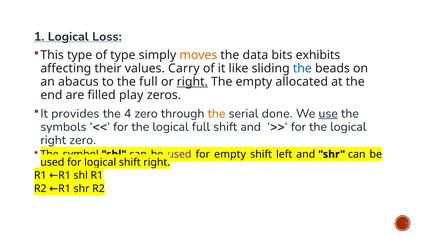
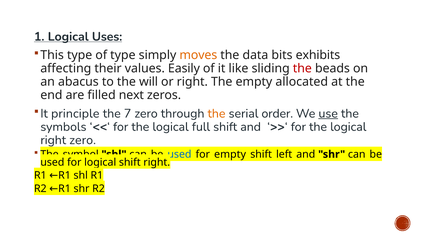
Loss: Loss -> Uses
Carry: Carry -> Easily
the at (302, 69) colour: blue -> red
the full: full -> will
right at (192, 82) underline: present -> none
play: play -> next
provides: provides -> principle
4: 4 -> 7
done: done -> order
used at (179, 155) colour: purple -> blue
